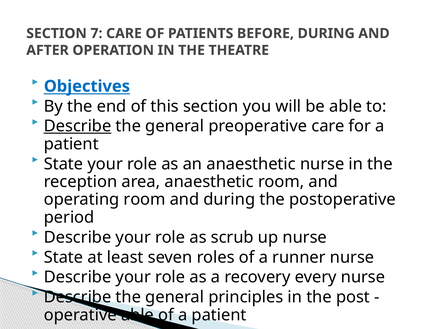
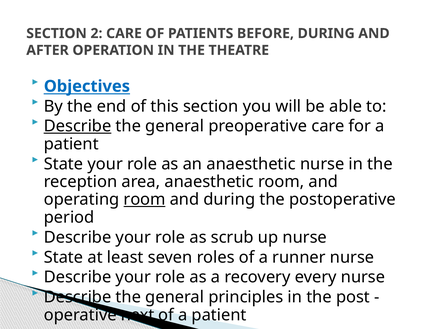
7: 7 -> 2
room at (145, 200) underline: none -> present
operative able: able -> next
